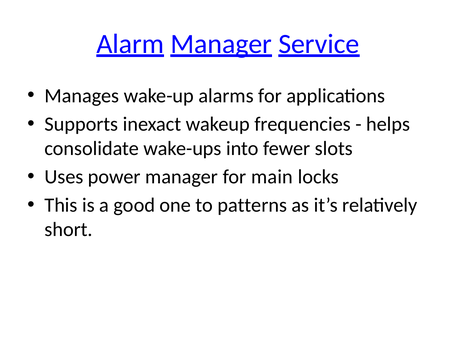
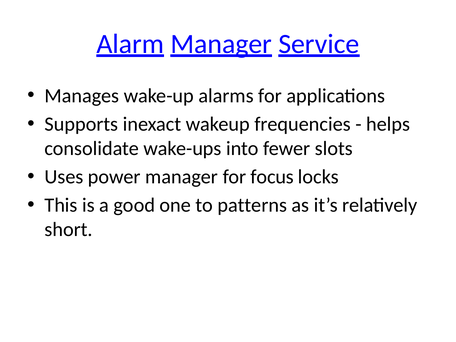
main: main -> focus
